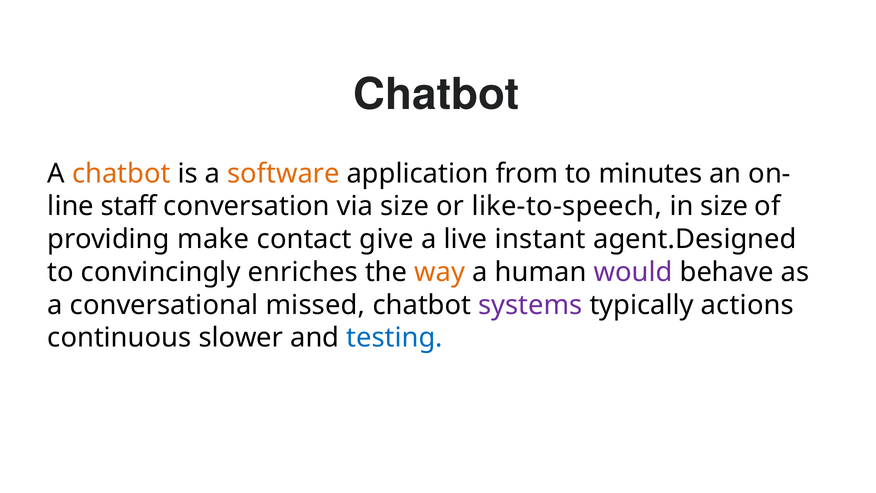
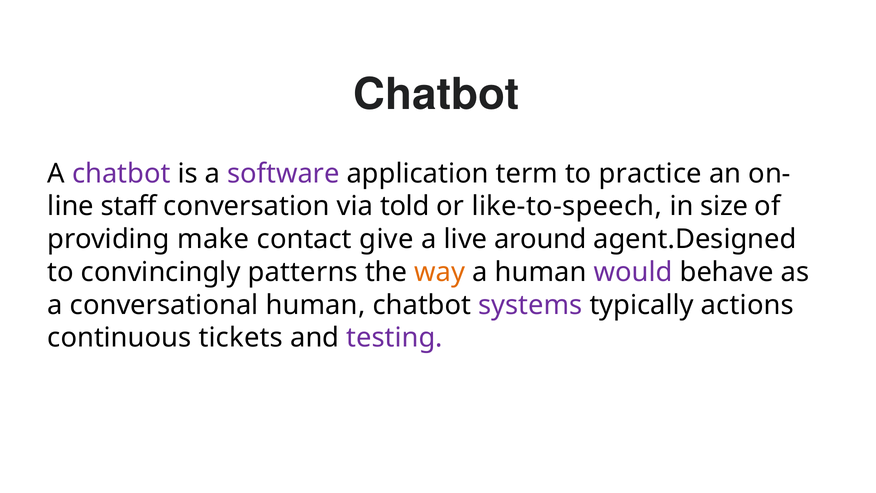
chatbot at (121, 173) colour: orange -> purple
software colour: orange -> purple
from: from -> term
minutes: minutes -> practice
via size: size -> told
instant: instant -> around
enriches: enriches -> patterns
conversational missed: missed -> human
slower: slower -> tickets
testing colour: blue -> purple
